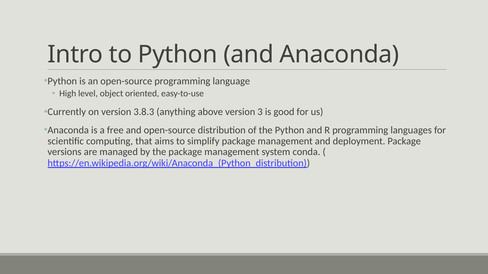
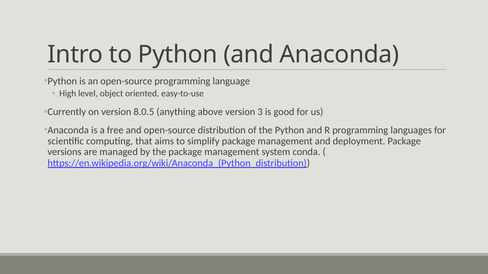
3.8.3: 3.8.3 -> 8.0.5
